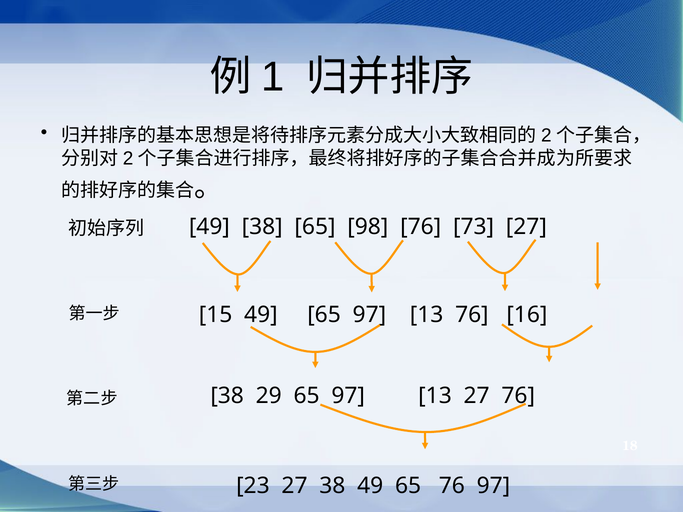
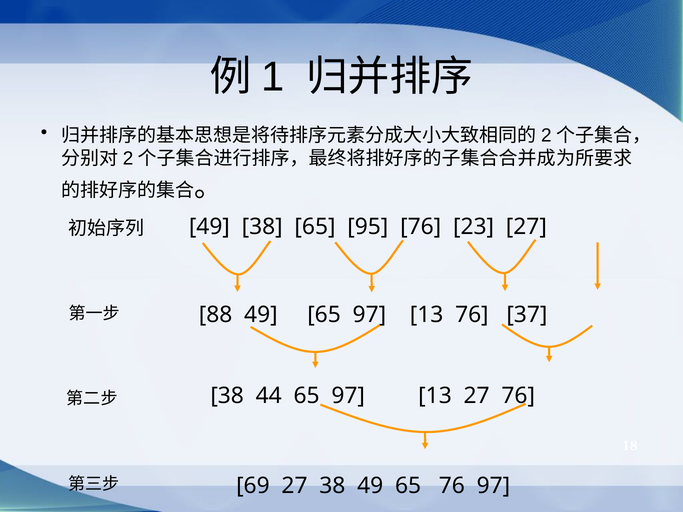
98: 98 -> 95
73: 73 -> 23
15: 15 -> 88
16: 16 -> 37
29: 29 -> 44
23: 23 -> 69
